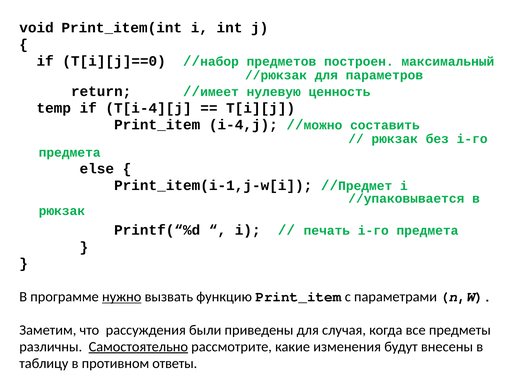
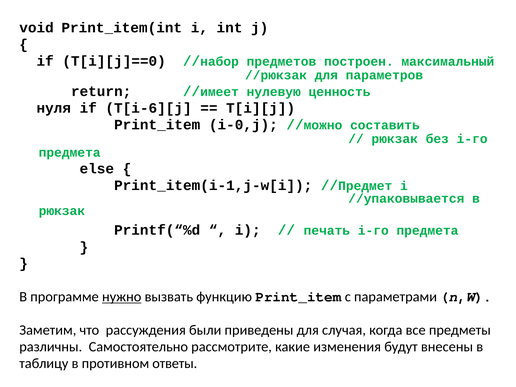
temp: temp -> нуля
T[i-4][j: T[i-4][j -> T[i-6][j
i-4,j: i-4,j -> i-0,j
Самостоятельно underline: present -> none
